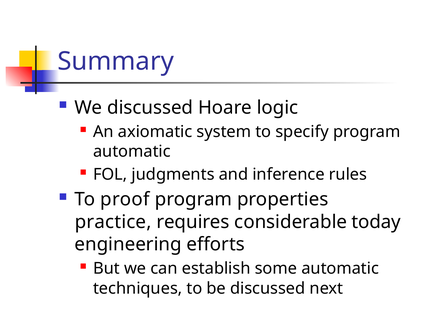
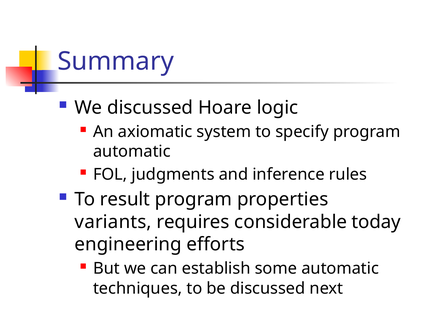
proof: proof -> result
practice: practice -> variants
